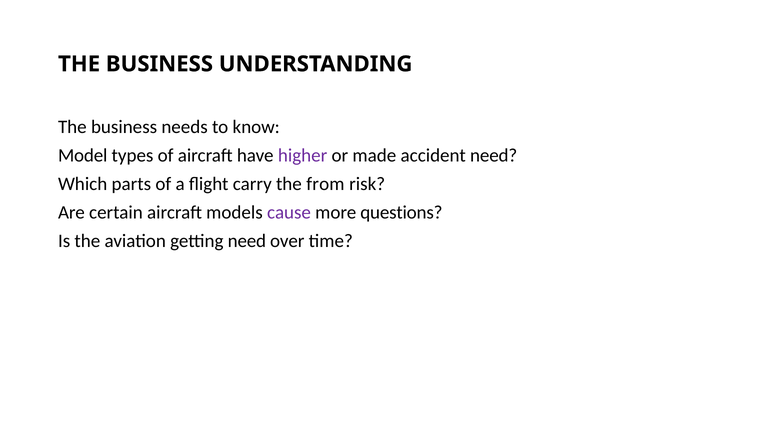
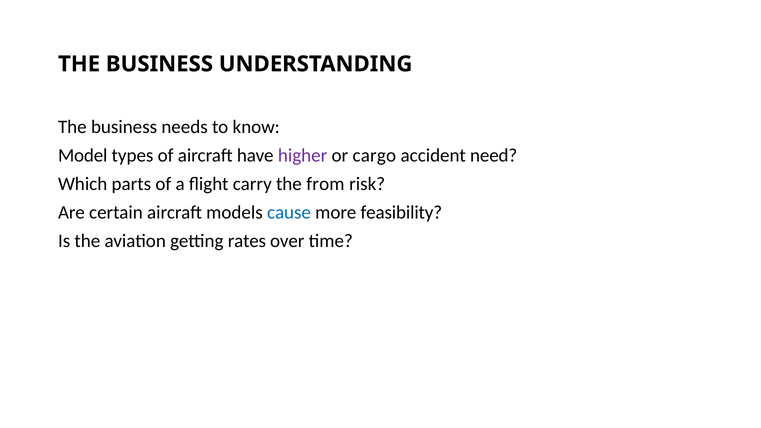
made: made -> cargo
cause colour: purple -> blue
questions: questions -> feasibility
getting need: need -> rates
